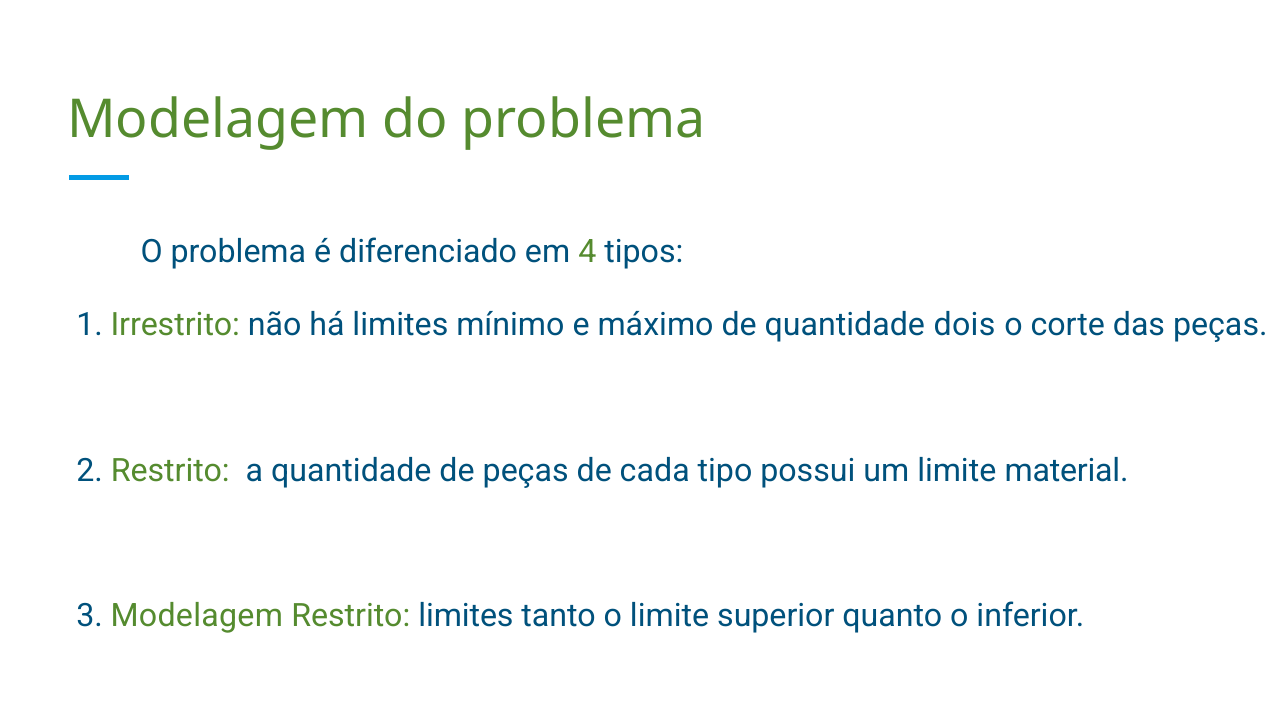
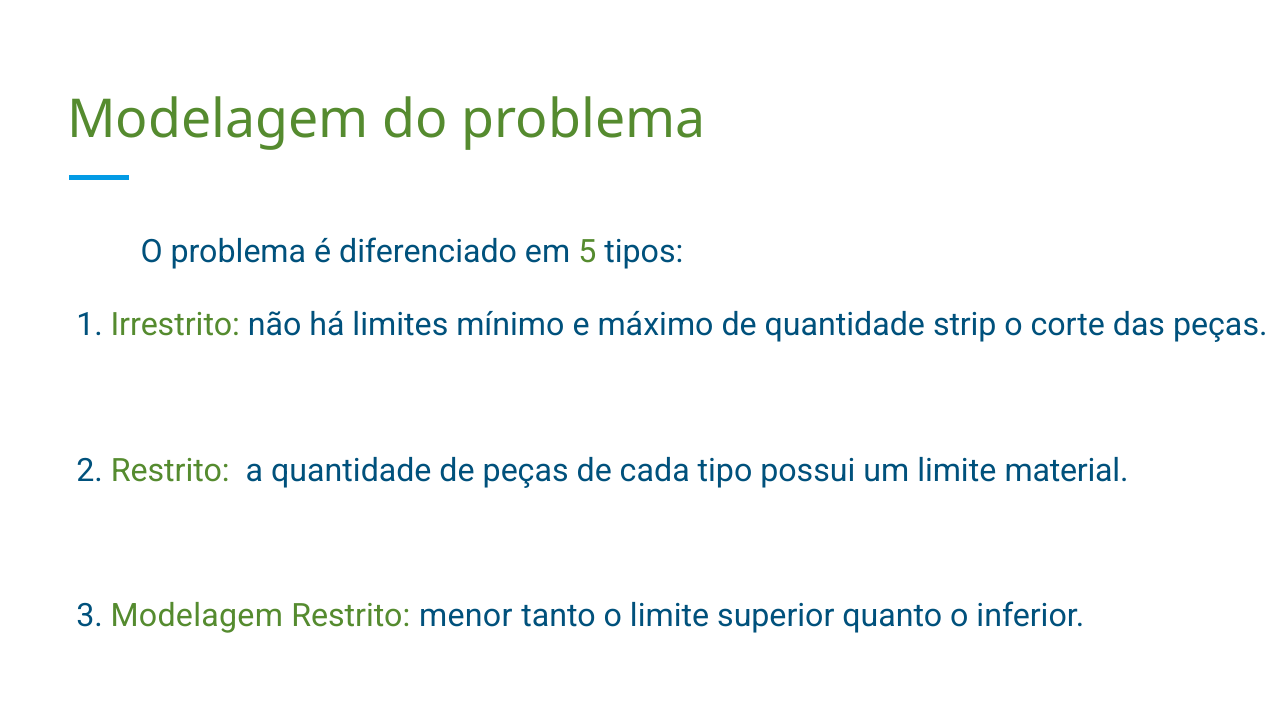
4: 4 -> 5
dois: dois -> strip
Restrito limites: limites -> menor
